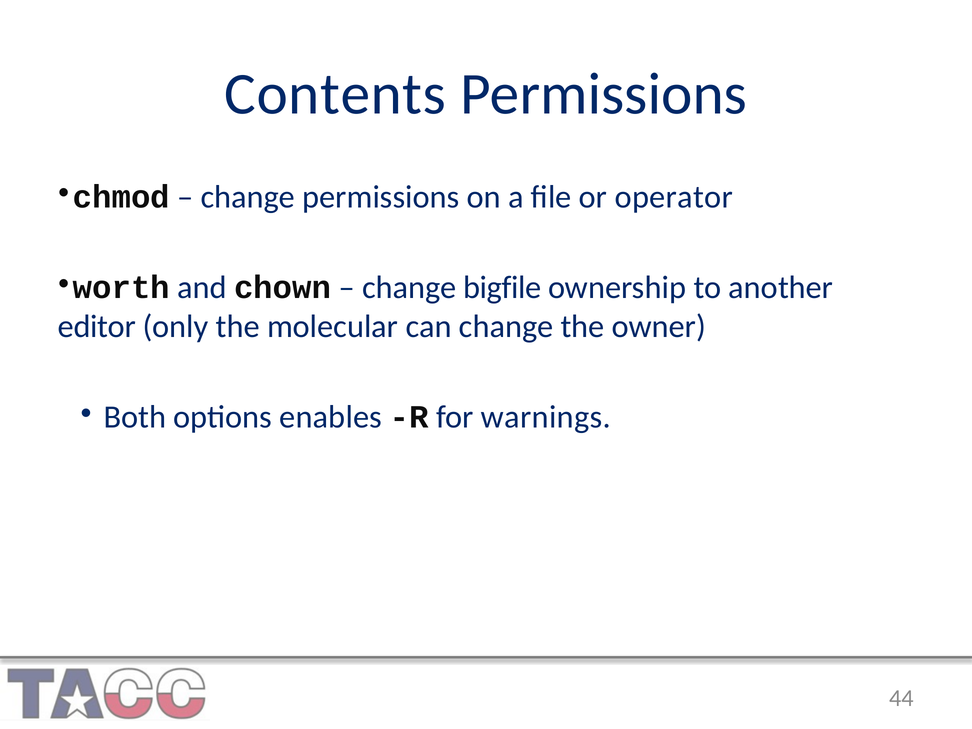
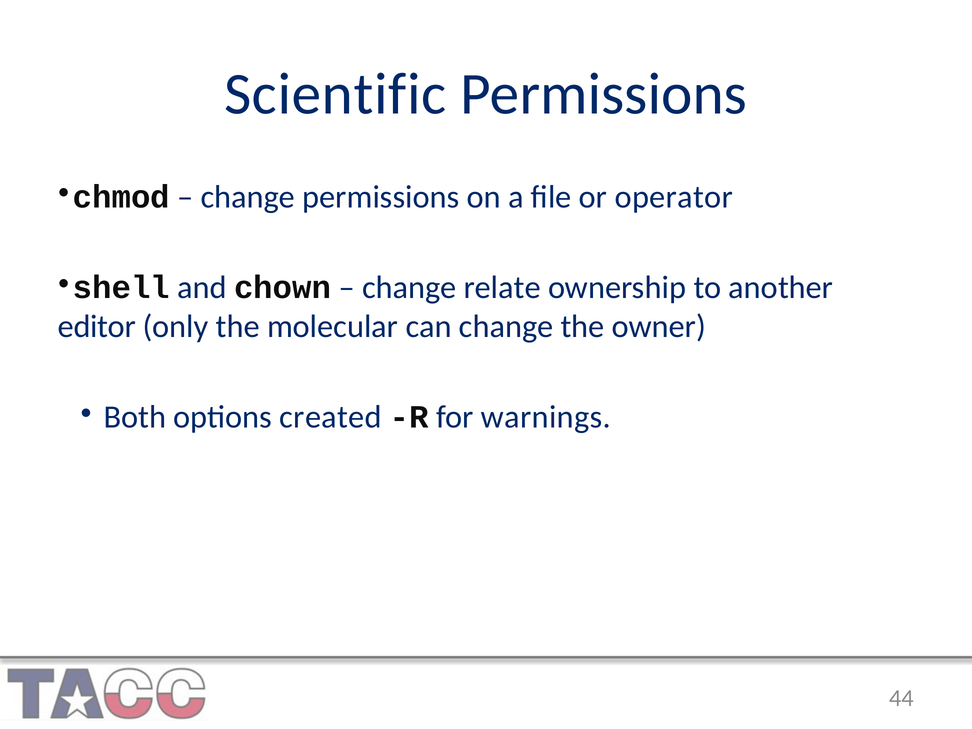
Contents: Contents -> Scientific
worth: worth -> shell
bigfile: bigfile -> relate
enables: enables -> created
